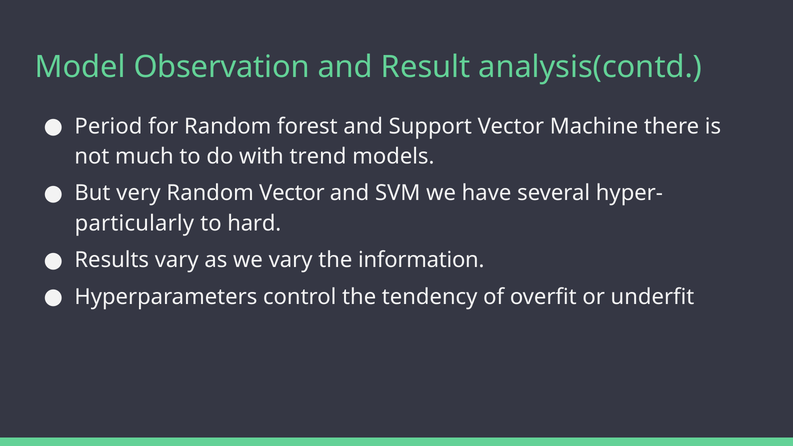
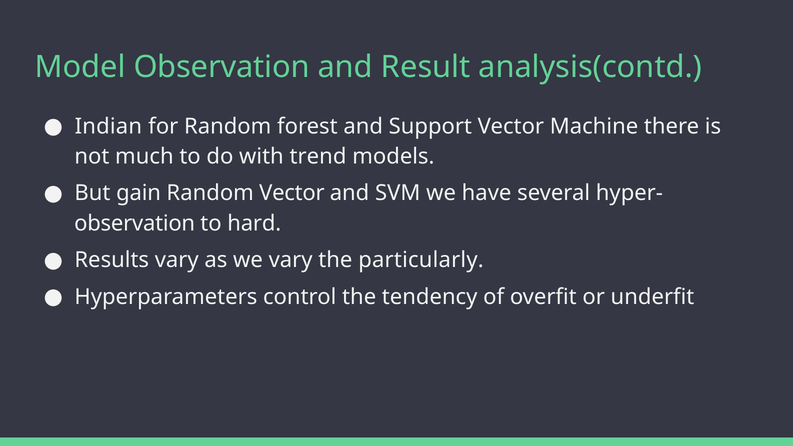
Period: Period -> Indian
very: very -> gain
particularly at (134, 223): particularly -> observation
information: information -> particularly
